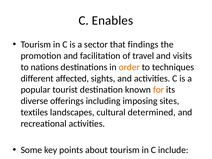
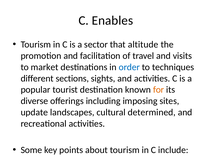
findings: findings -> altitude
nations: nations -> market
order colour: orange -> blue
affected: affected -> sections
textiles: textiles -> update
